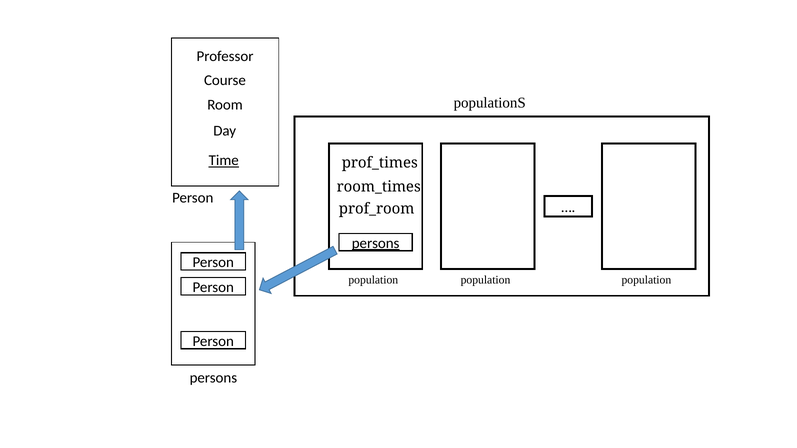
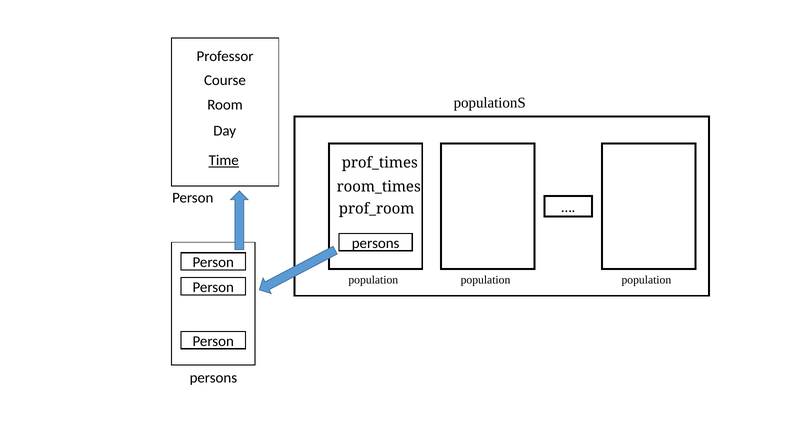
persons at (376, 243) underline: present -> none
